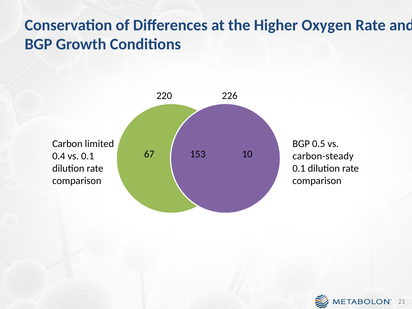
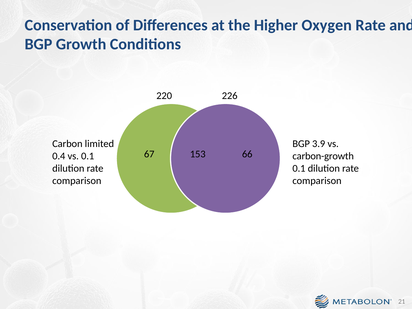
0.5: 0.5 -> 3.9
10: 10 -> 66
carbon-steady: carbon-steady -> carbon-growth
